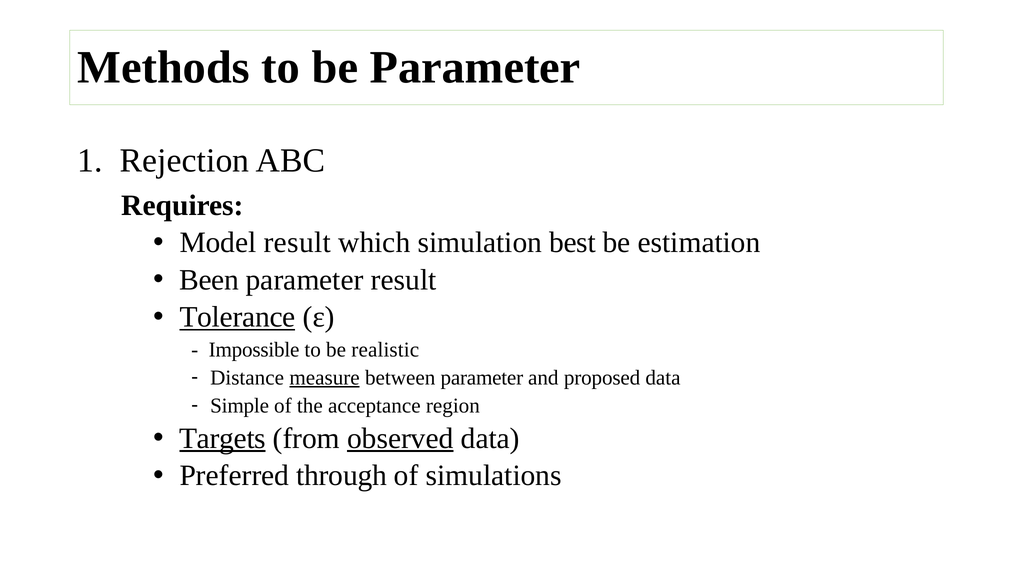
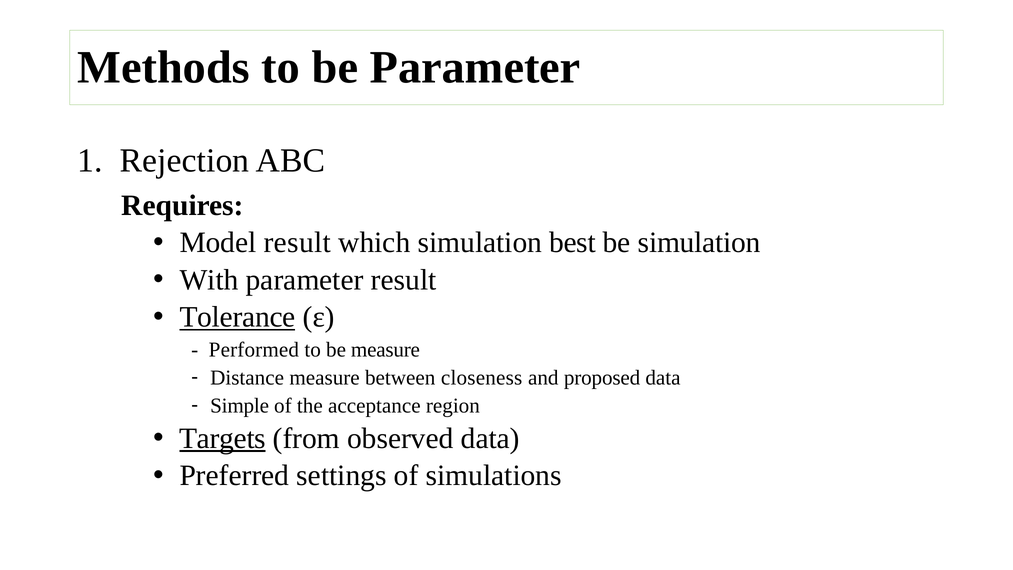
be estimation: estimation -> simulation
Been: Been -> With
Impossible: Impossible -> Performed
be realistic: realistic -> measure
measure at (325, 378) underline: present -> none
between parameter: parameter -> closeness
observed underline: present -> none
through: through -> settings
